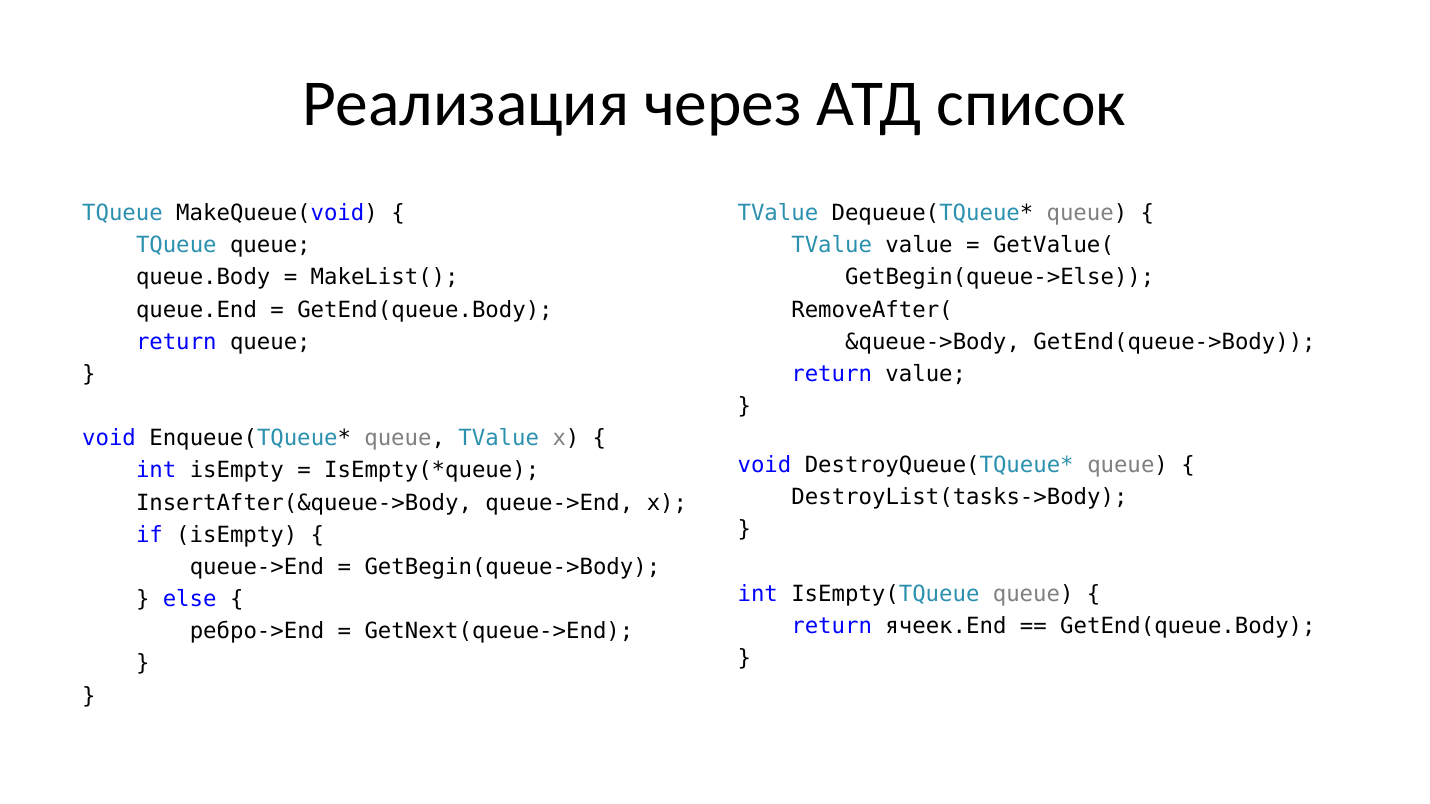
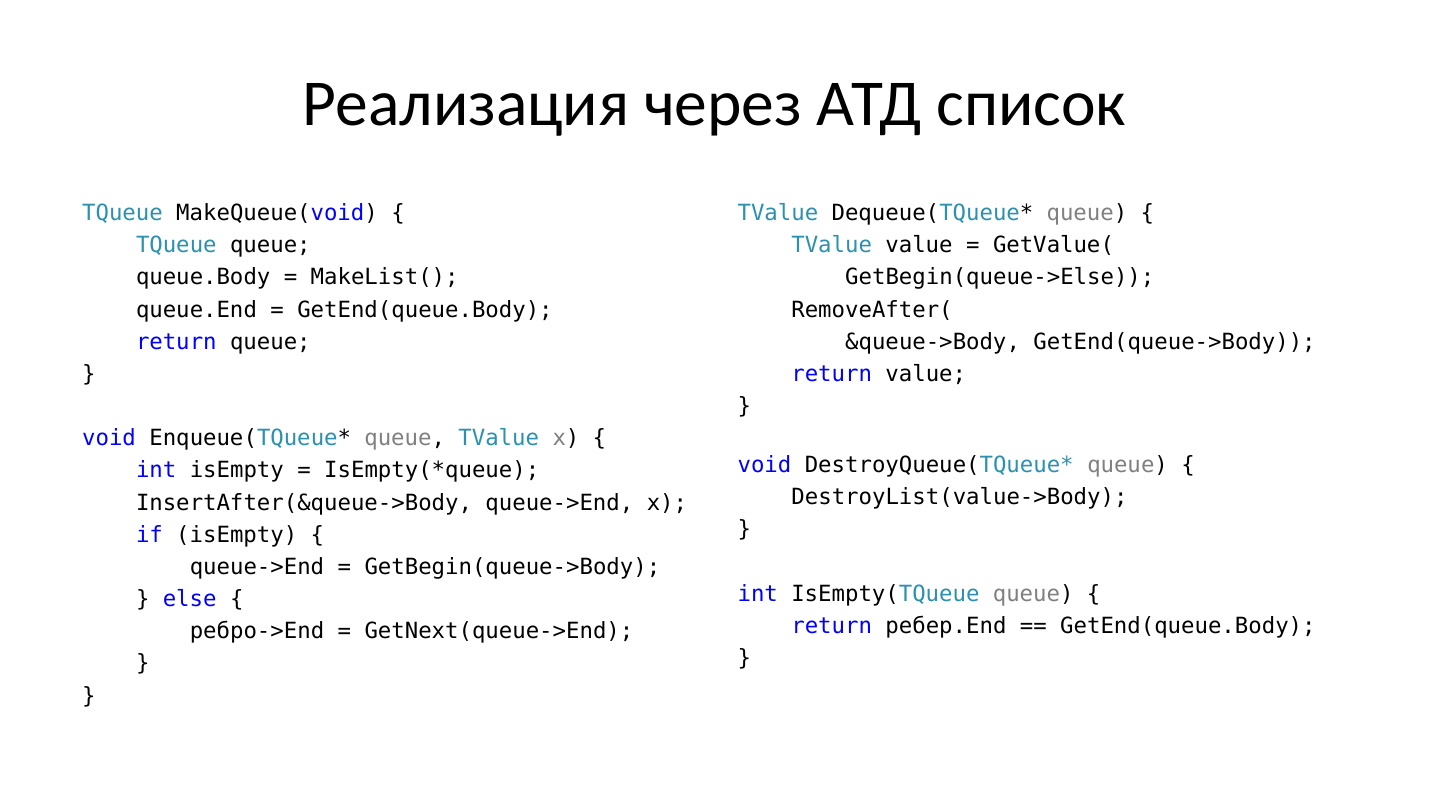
DestroyList(tasks->Body: DestroyList(tasks->Body -> DestroyList(value->Body
ячеек.End: ячеек.End -> ребер.End
